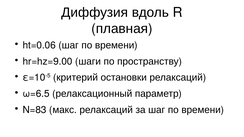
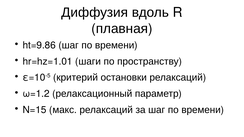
ht=0.06: ht=0.06 -> ht=9.86
hr=hz=9.00: hr=hz=9.00 -> hr=hz=1.01
ω=6.5: ω=6.5 -> ω=1.2
N=83: N=83 -> N=15
